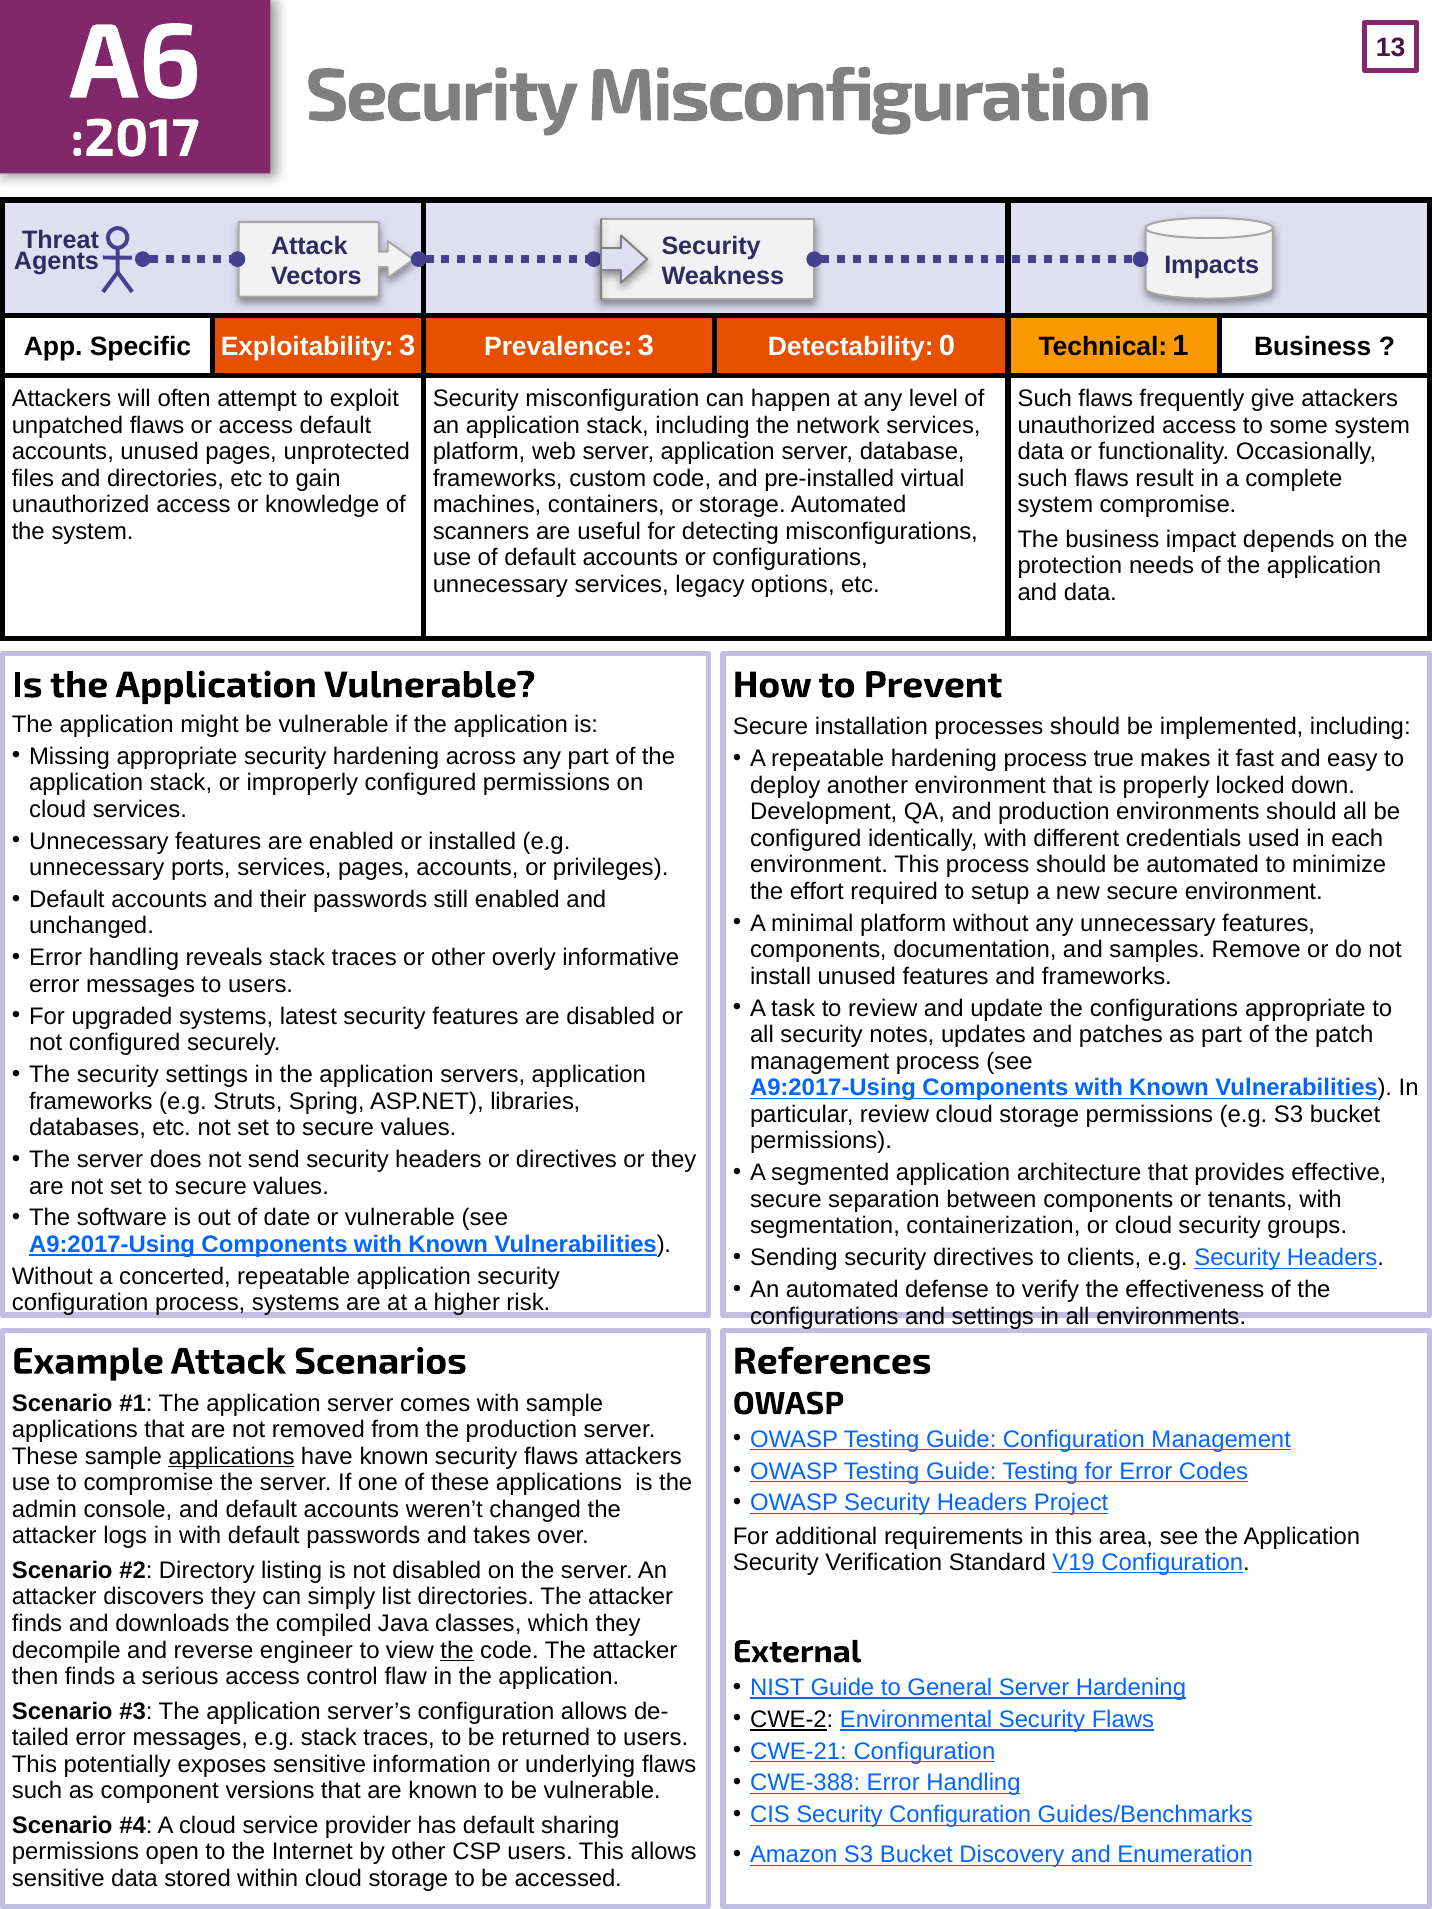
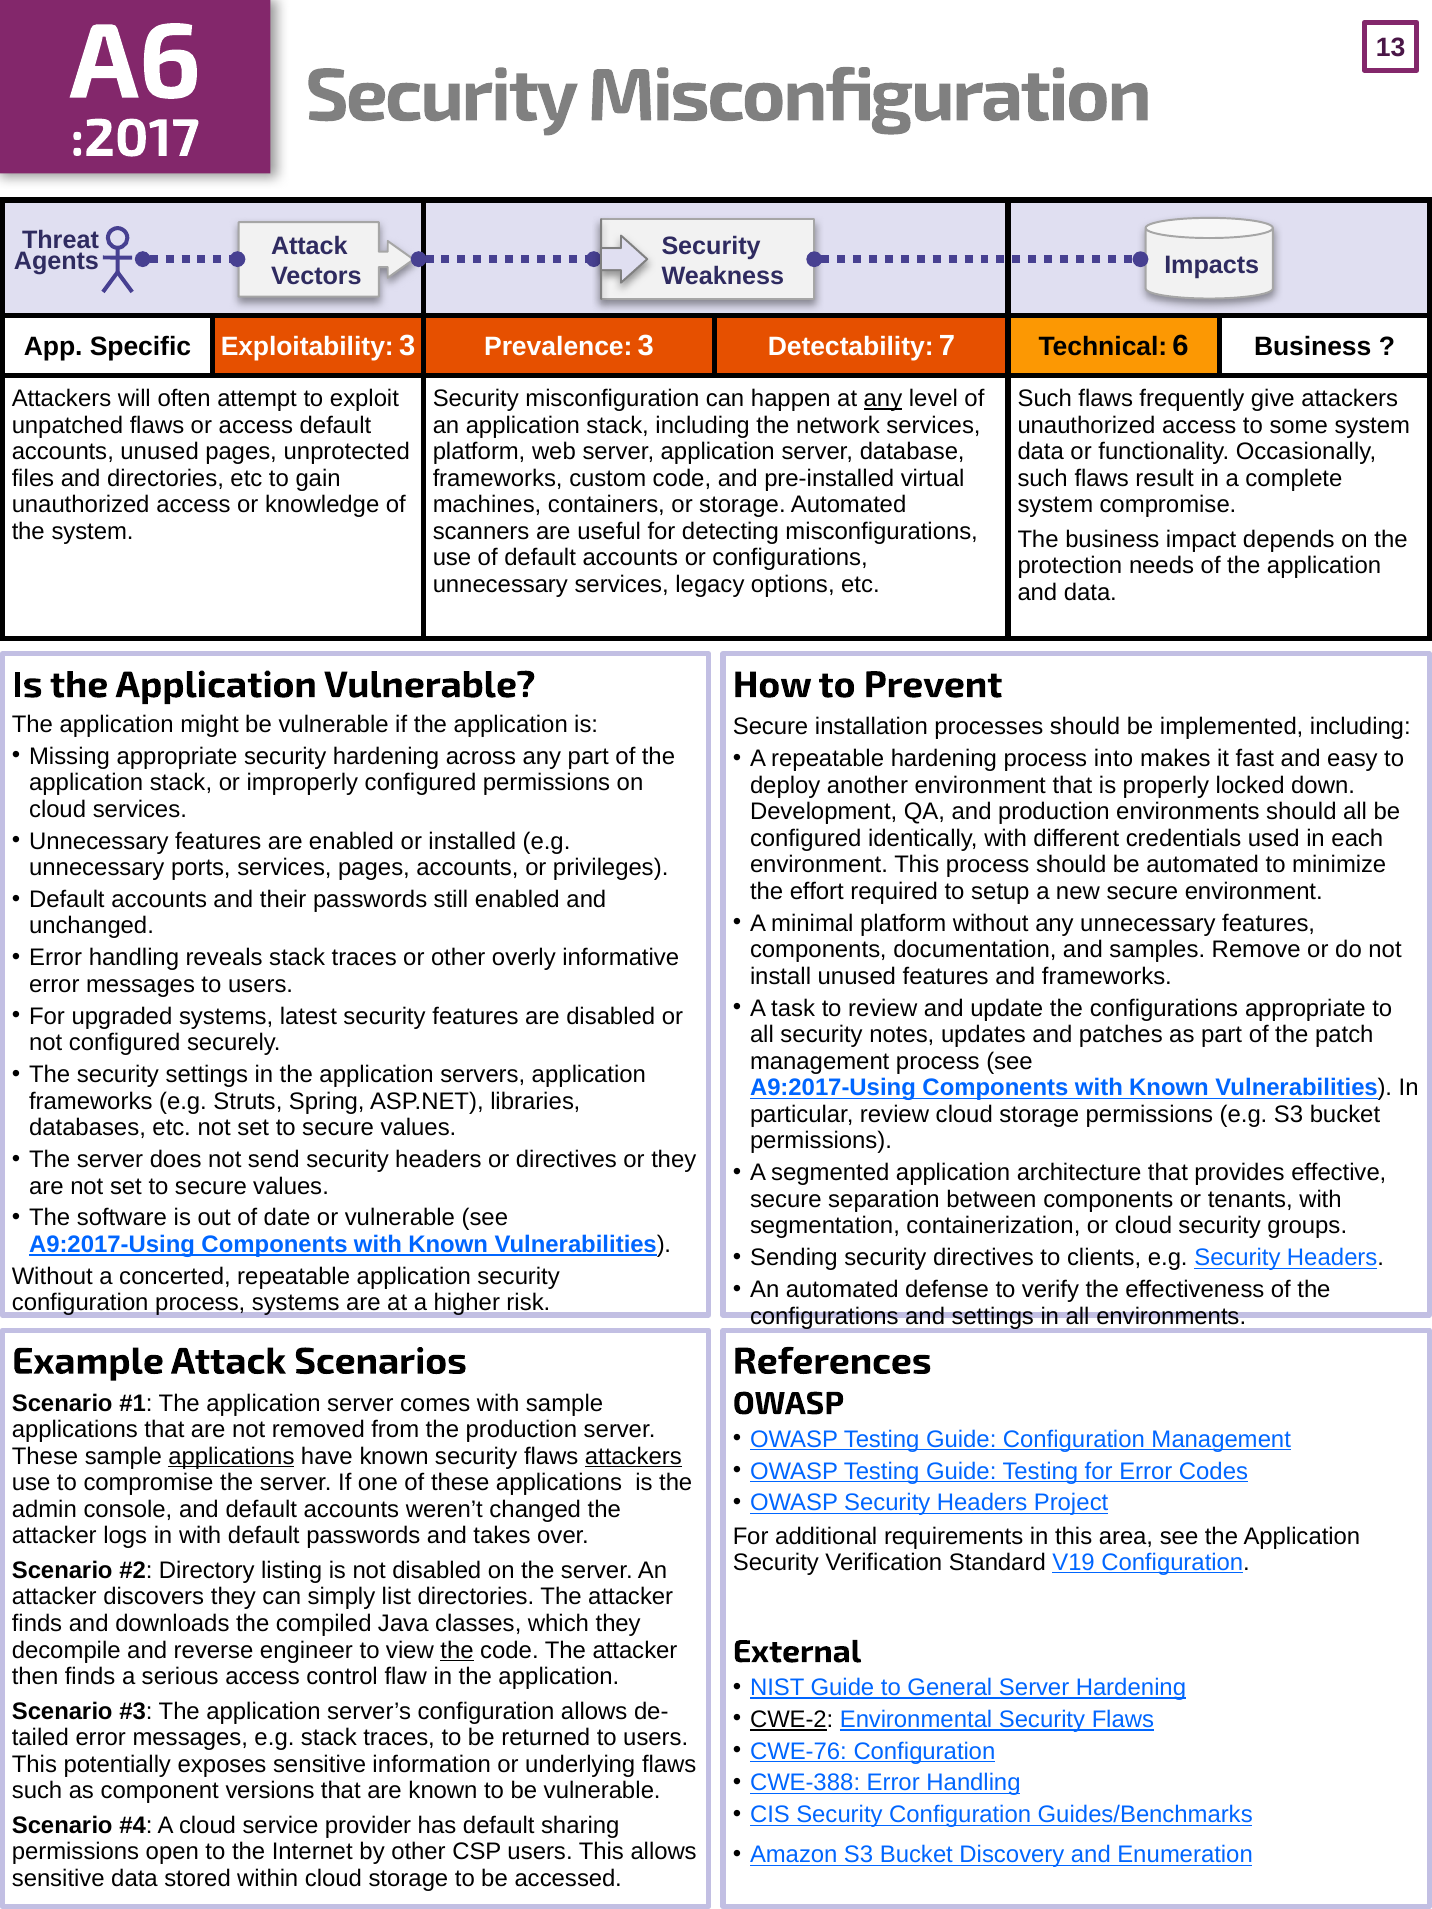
0: 0 -> 7
1: 1 -> 6
any at (883, 399) underline: none -> present
true: true -> into
attackers at (633, 1457) underline: none -> present
CWE-21: CWE-21 -> CWE-76
